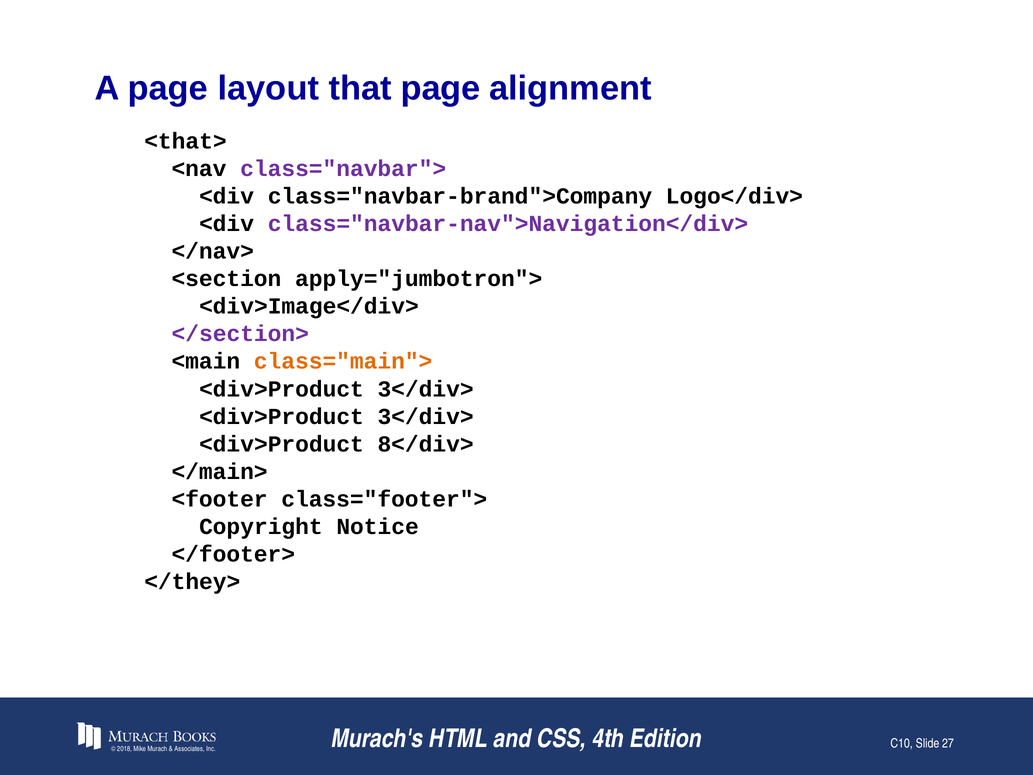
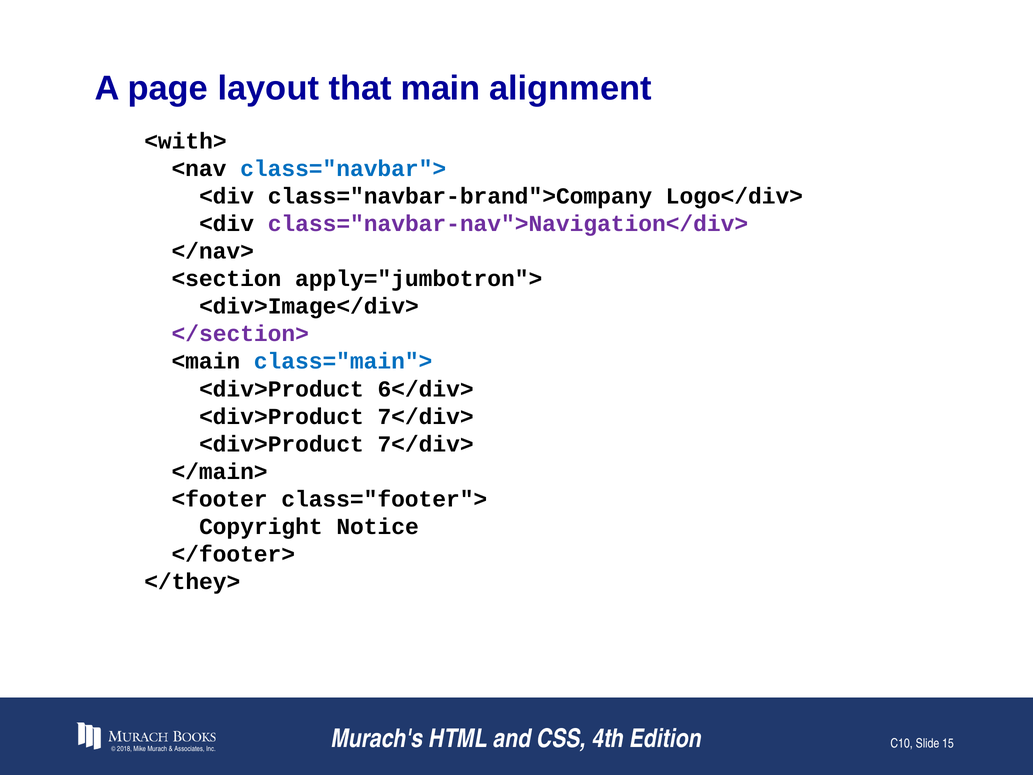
that page: page -> main
<that>: <that> -> <with>
class="navbar"> colour: purple -> blue
class="main"> colour: orange -> blue
3</div> at (426, 389): 3</div> -> 6</div>
3</div> at (426, 416): 3</div> -> 7</div>
8</div> at (426, 444): 8</div> -> 7</div>
27: 27 -> 15
